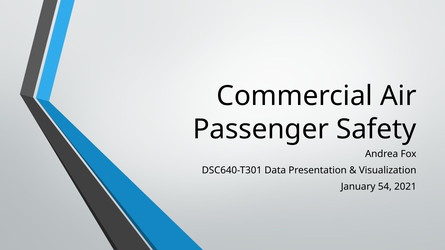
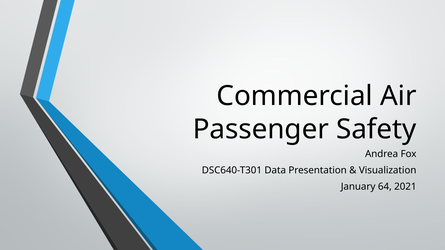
54: 54 -> 64
